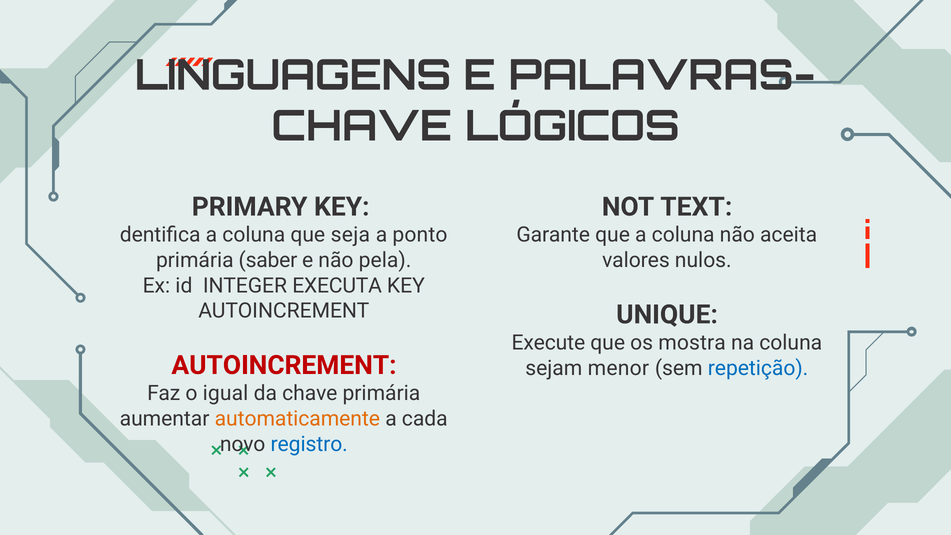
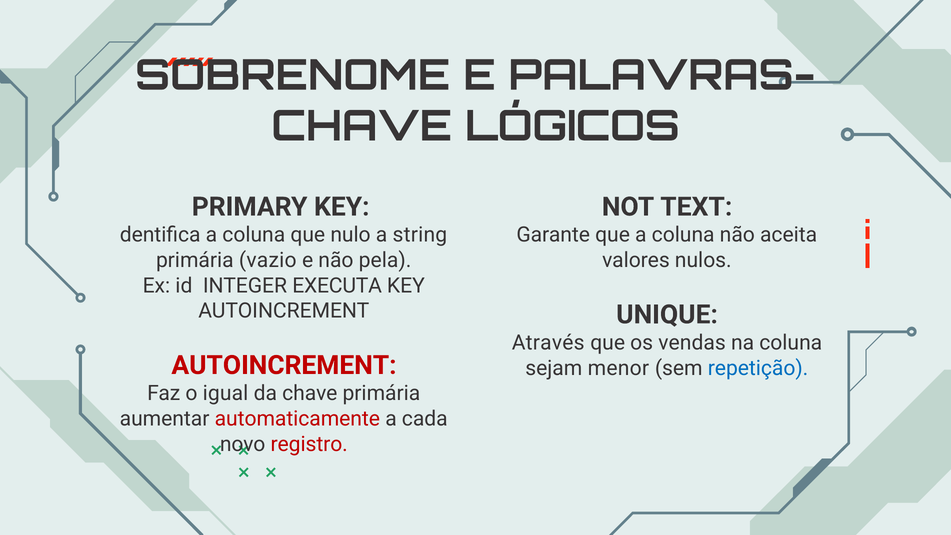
LINGUAGENS: LINGUAGENS -> SOBRENOME
seja: seja -> nulo
ponto: ponto -> string
saber: saber -> vazio
Execute: Execute -> Através
mostra: mostra -> vendas
automaticamente colour: orange -> red
registro colour: blue -> red
